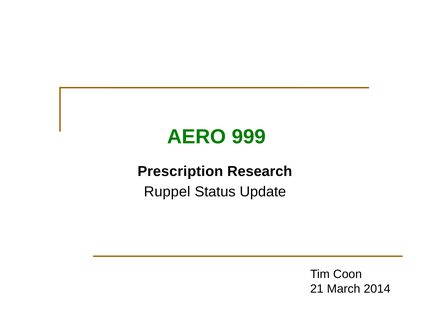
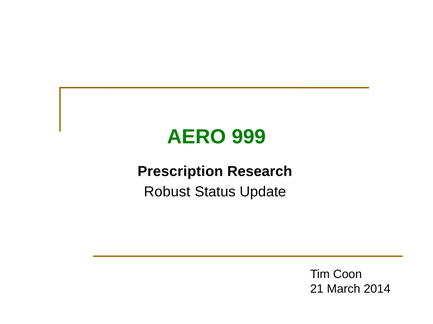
Ruppel: Ruppel -> Robust
